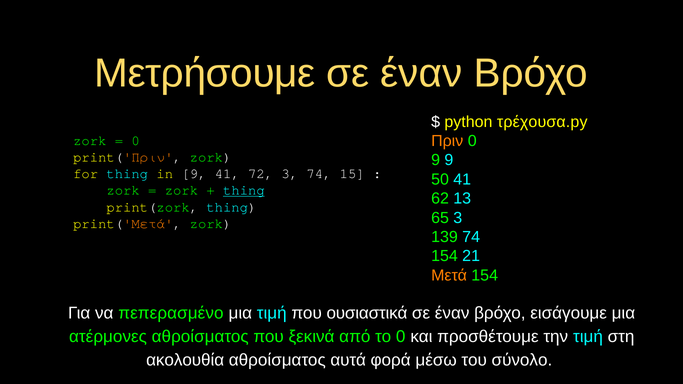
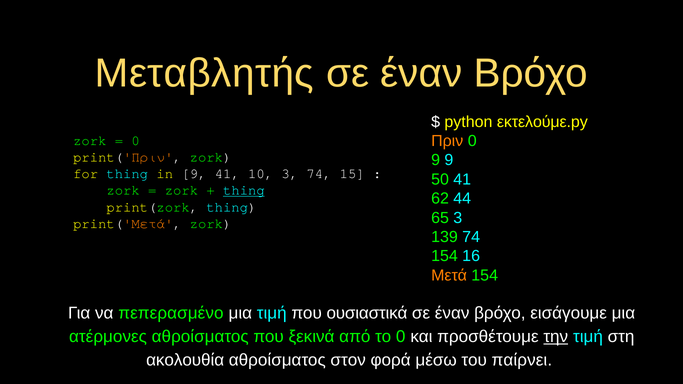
Μετρήσουμε: Μετρήσουμε -> Μεταβλητής
τρέχουσα.py: τρέχουσα.py -> εκτελούμε.py
72: 72 -> 10
13: 13 -> 44
21: 21 -> 16
την underline: none -> present
αυτά: αυτά -> στον
σύνολο: σύνολο -> παίρνει
